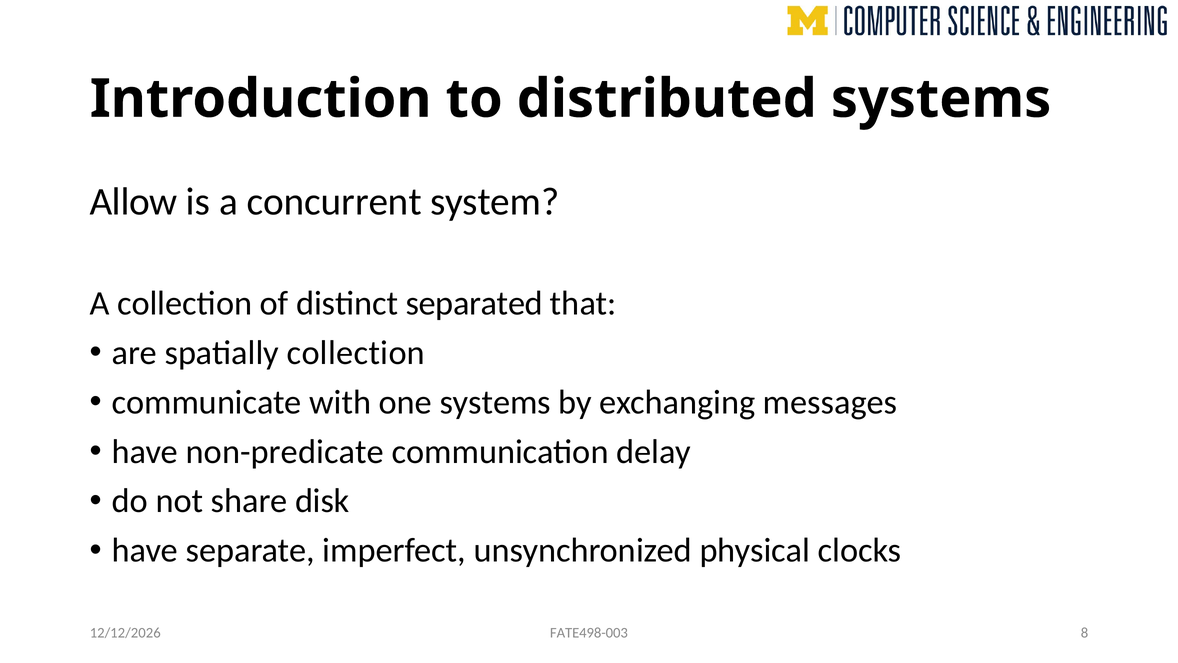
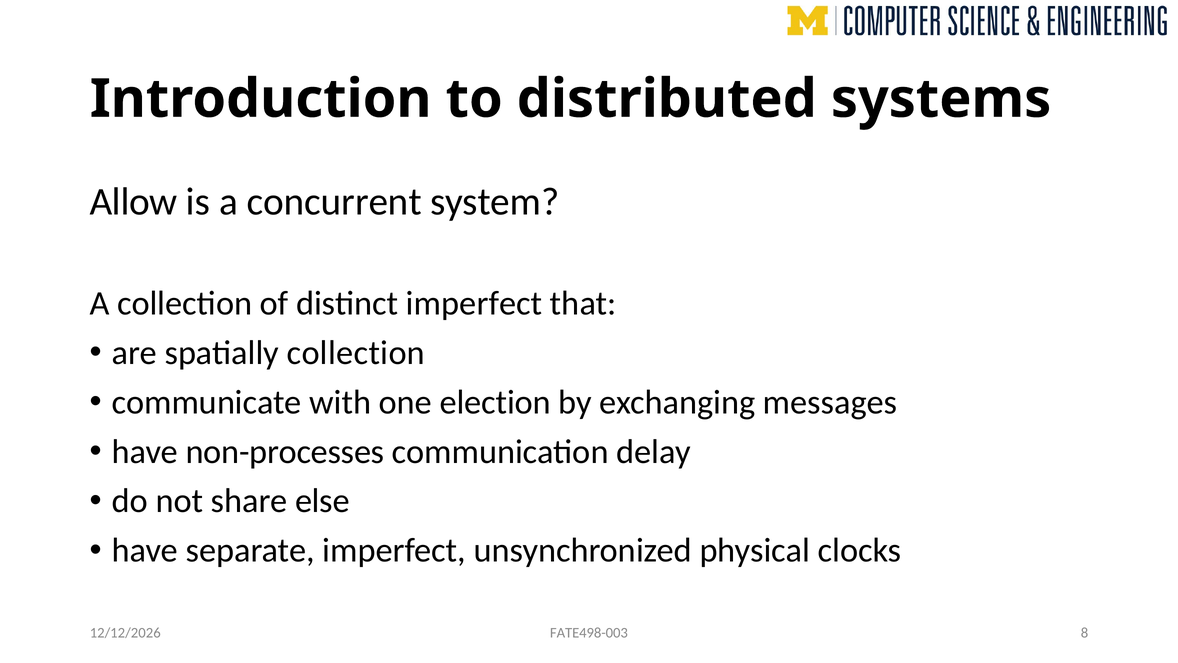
distinct separated: separated -> imperfect
one systems: systems -> election
non-predicate: non-predicate -> non-processes
disk: disk -> else
